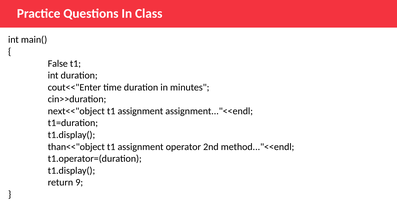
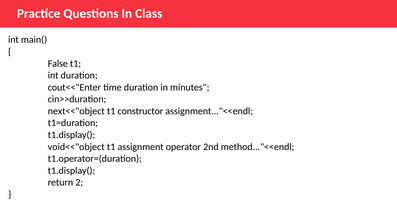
assignment at (140, 111): assignment -> constructor
than<<"object: than<<"object -> void<<"object
9: 9 -> 2
